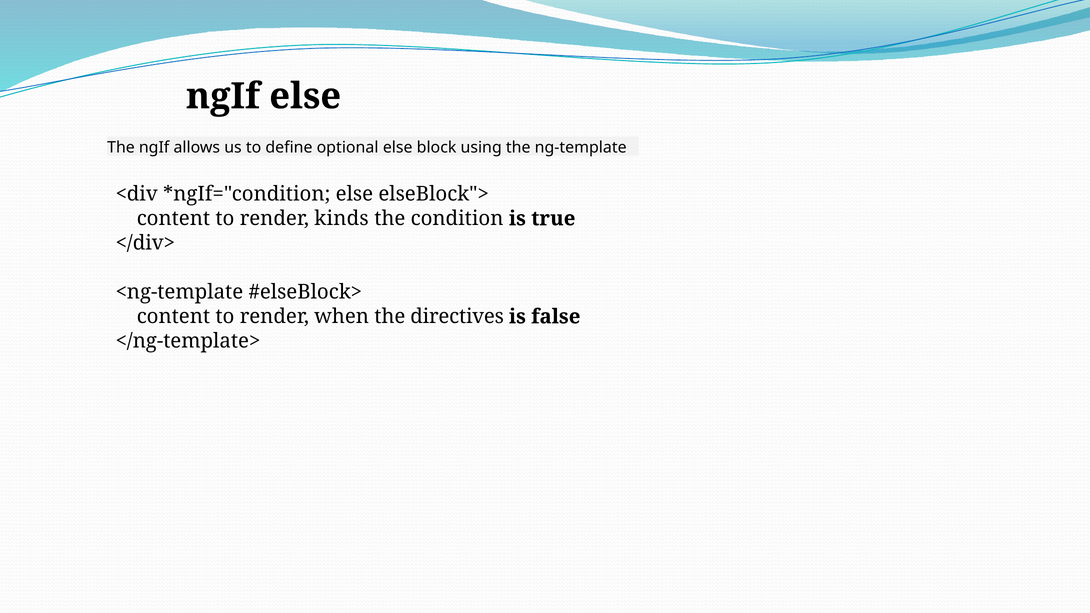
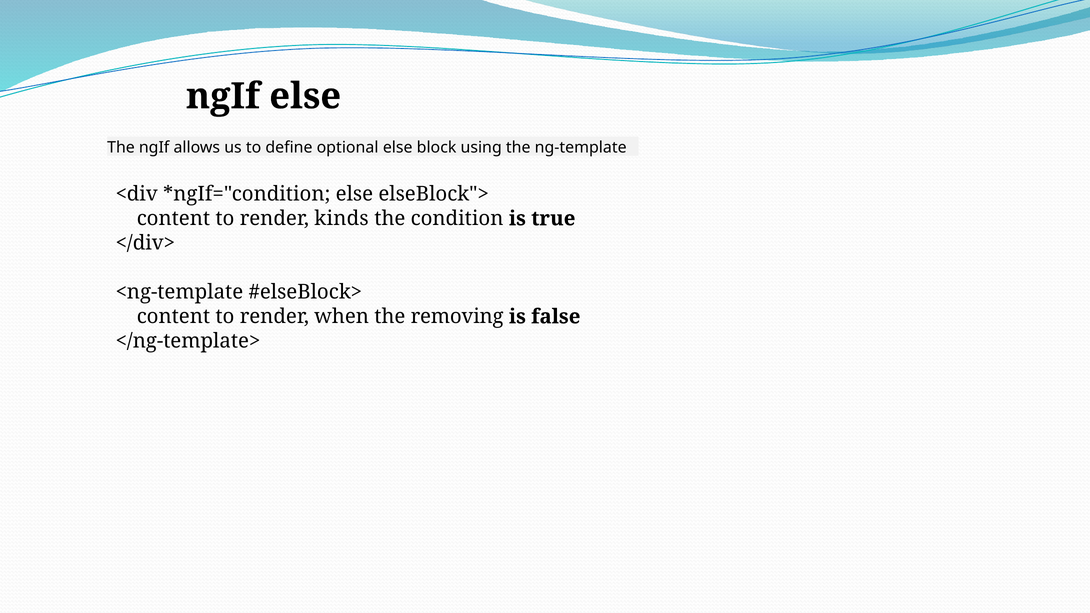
directives: directives -> removing
